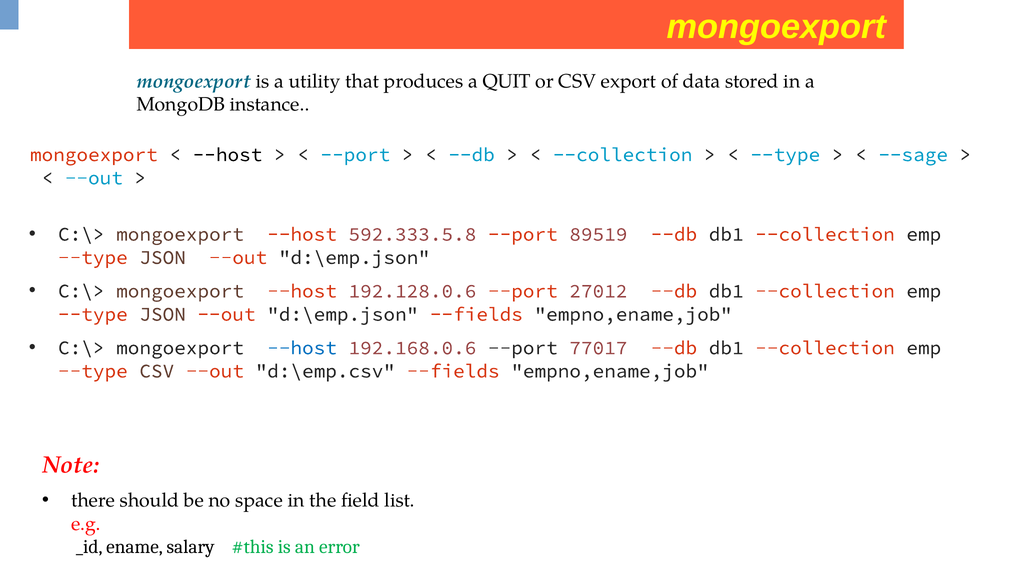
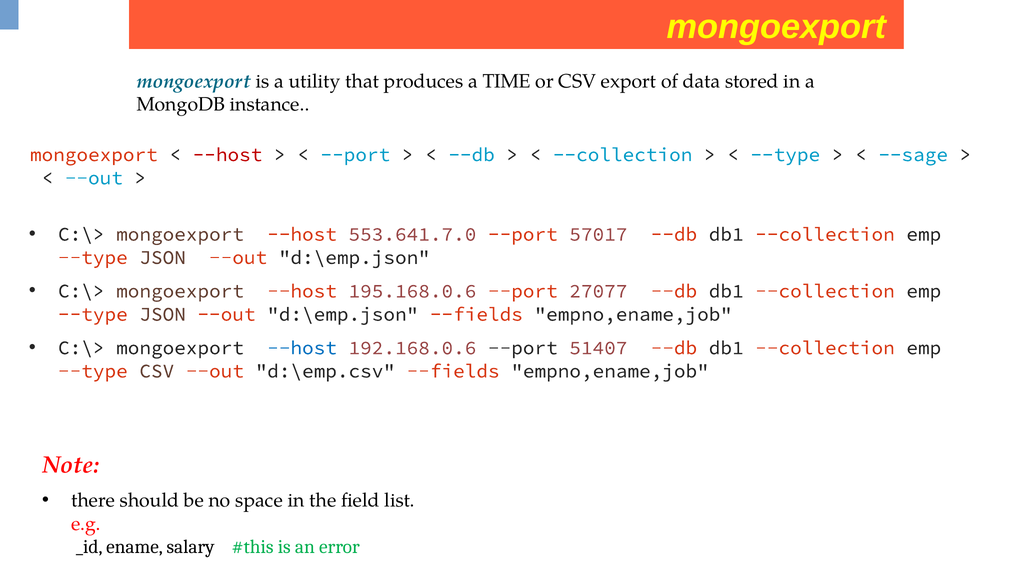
QUIT: QUIT -> TIME
--host at (228, 155) colour: black -> red
592.333.5.8: 592.333.5.8 -> 553.641.7.0
89519: 89519 -> 57017
192.128.0.6: 192.128.0.6 -> 195.168.0.6
27012: 27012 -> 27077
77017: 77017 -> 51407
